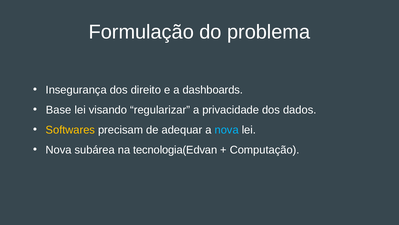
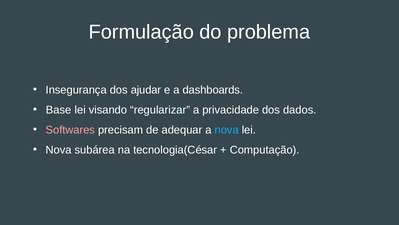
direito: direito -> ajudar
Softwares colour: yellow -> pink
tecnologia(Edvan: tecnologia(Edvan -> tecnologia(César
